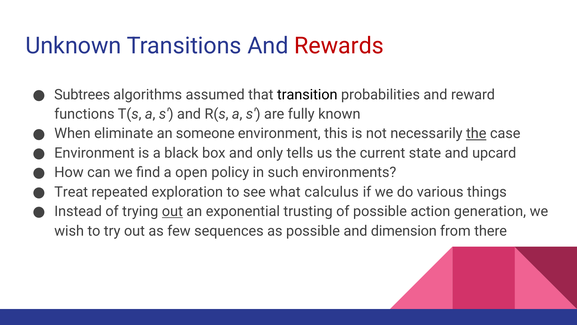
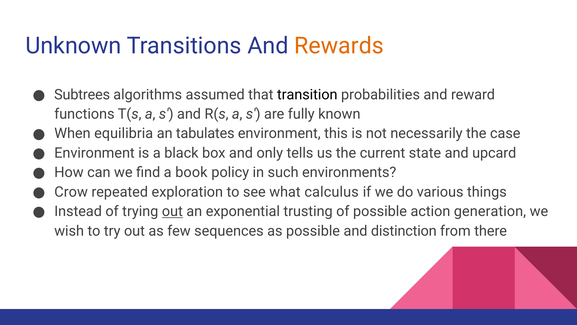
Rewards colour: red -> orange
eliminate: eliminate -> equilibria
someone: someone -> tabulates
the at (476, 133) underline: present -> none
open: open -> book
Treat: Treat -> Crow
dimension: dimension -> distinction
